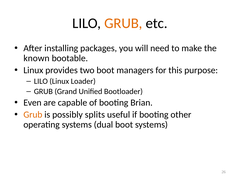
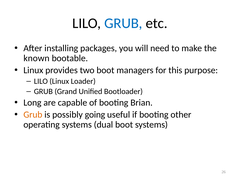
GRUB at (123, 23) colour: orange -> blue
Even: Even -> Long
splits: splits -> going
